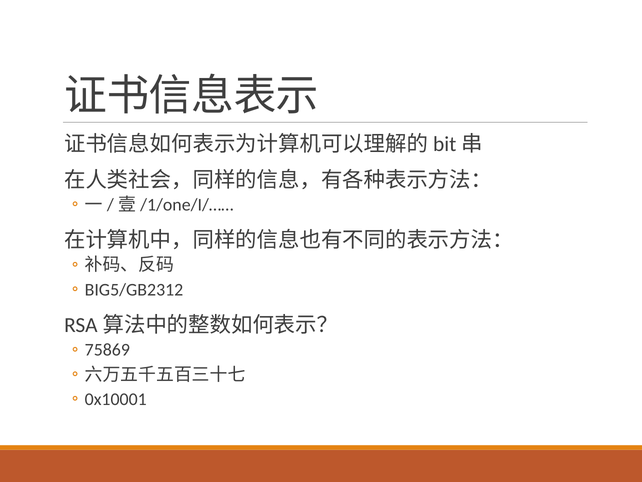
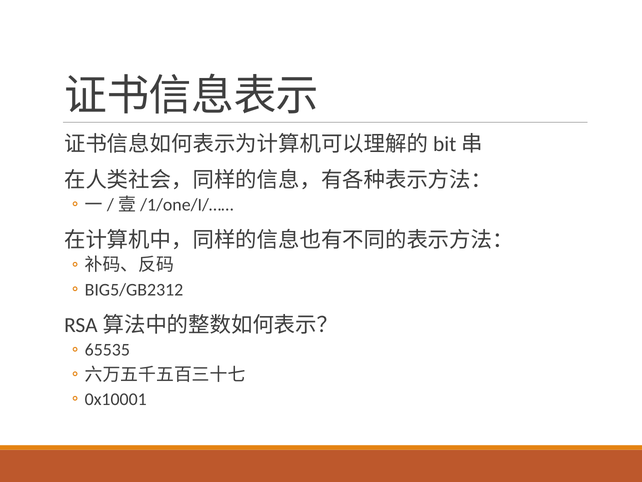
75869: 75869 -> 65535
